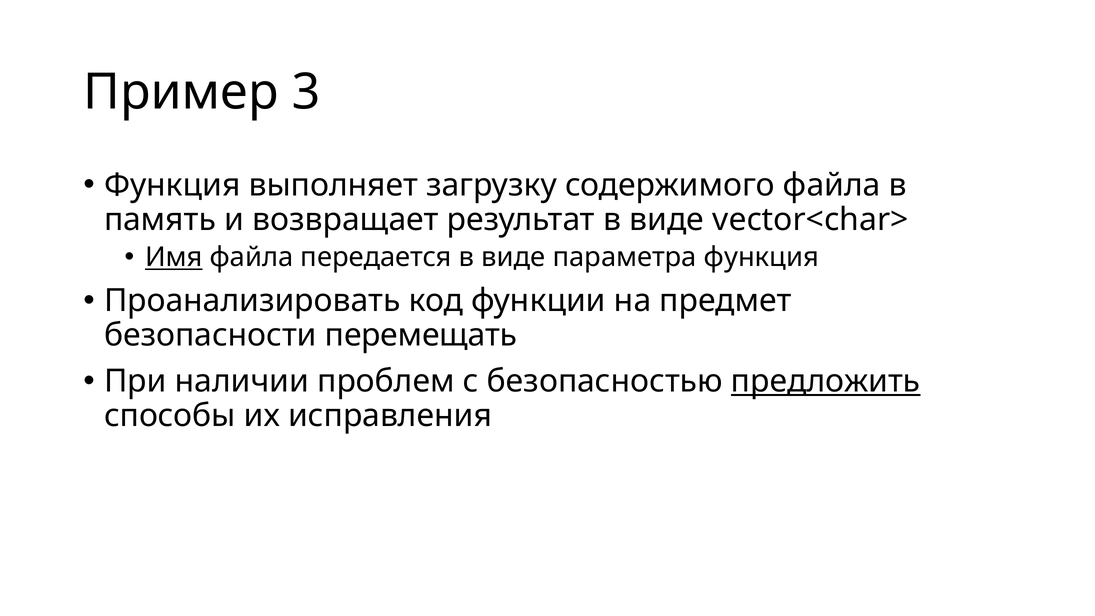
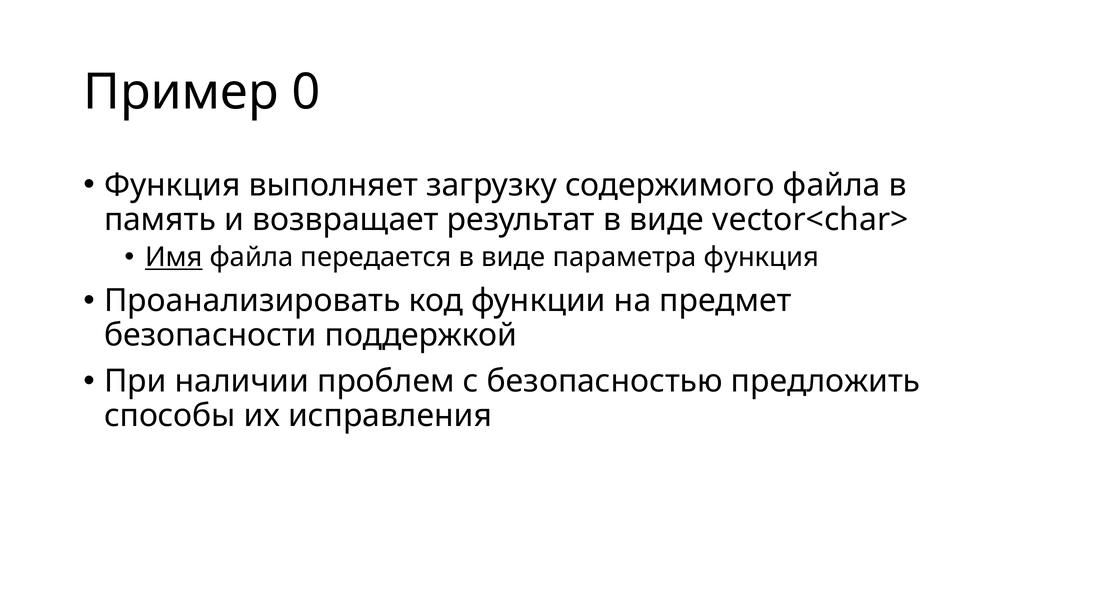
3: 3 -> 0
перемещать: перемещать -> поддержкой
предложить underline: present -> none
